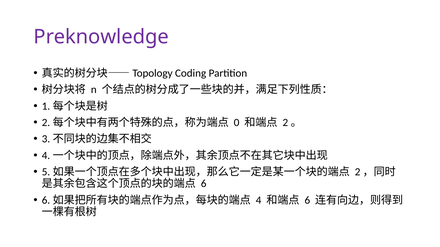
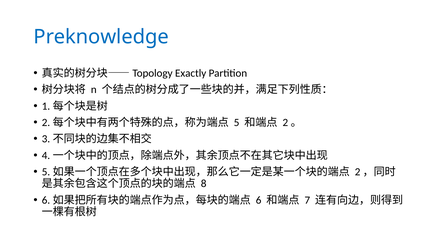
Preknowledge colour: purple -> blue
Coding: Coding -> Exactly
0: 0 -> 5
6 at (204, 184): 6 -> 8
4: 4 -> 6
6 at (307, 201): 6 -> 7
